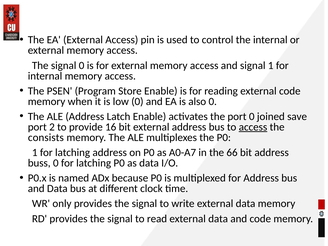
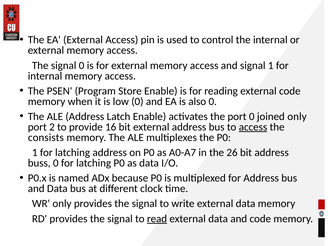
joined save: save -> only
66: 66 -> 26
read underline: none -> present
